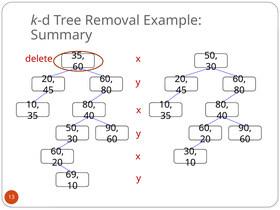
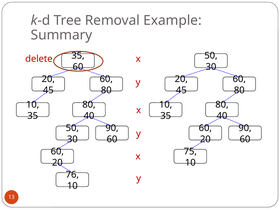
30 at (190, 151): 30 -> 75
69: 69 -> 76
